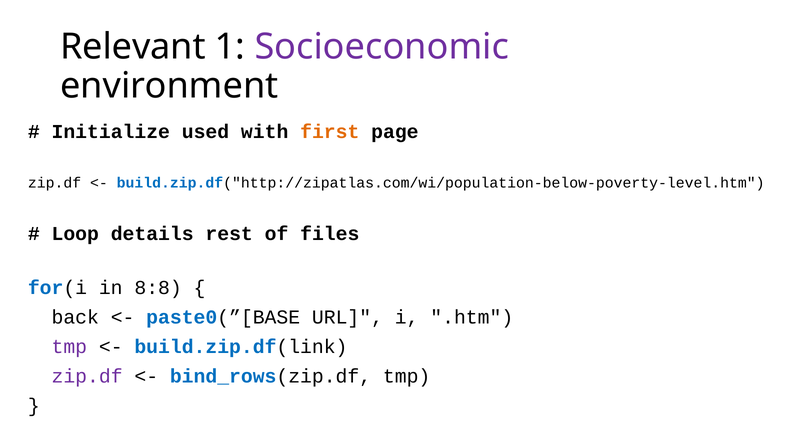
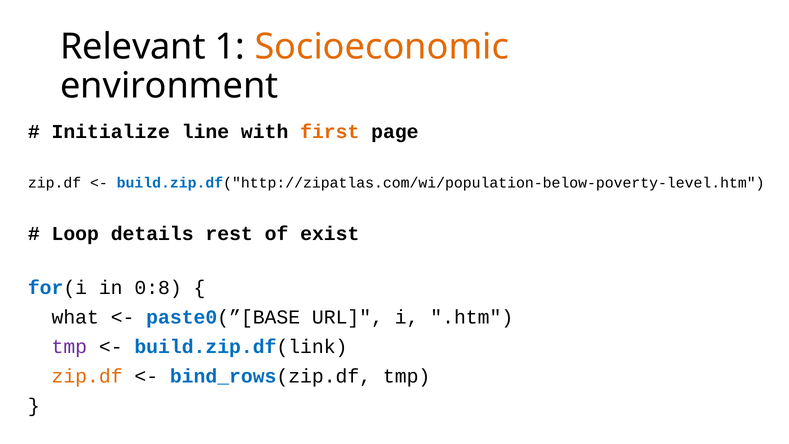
Socioeconomic colour: purple -> orange
used: used -> line
files: files -> exist
8:8: 8:8 -> 0:8
back: back -> what
zip.df at (87, 376) colour: purple -> orange
